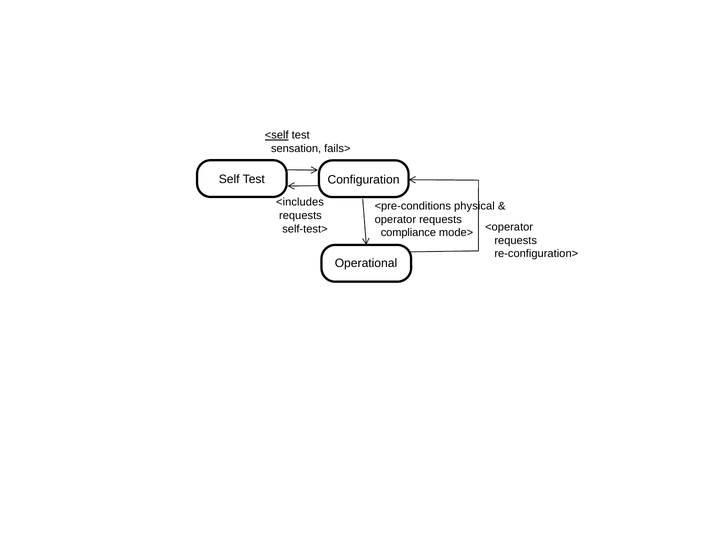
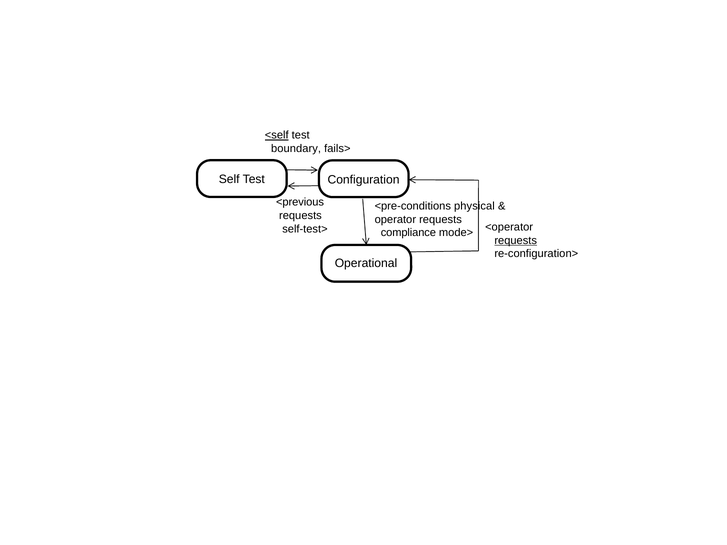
sensation: sensation -> boundary
<includes: <includes -> <previous
requests at (516, 240) underline: none -> present
